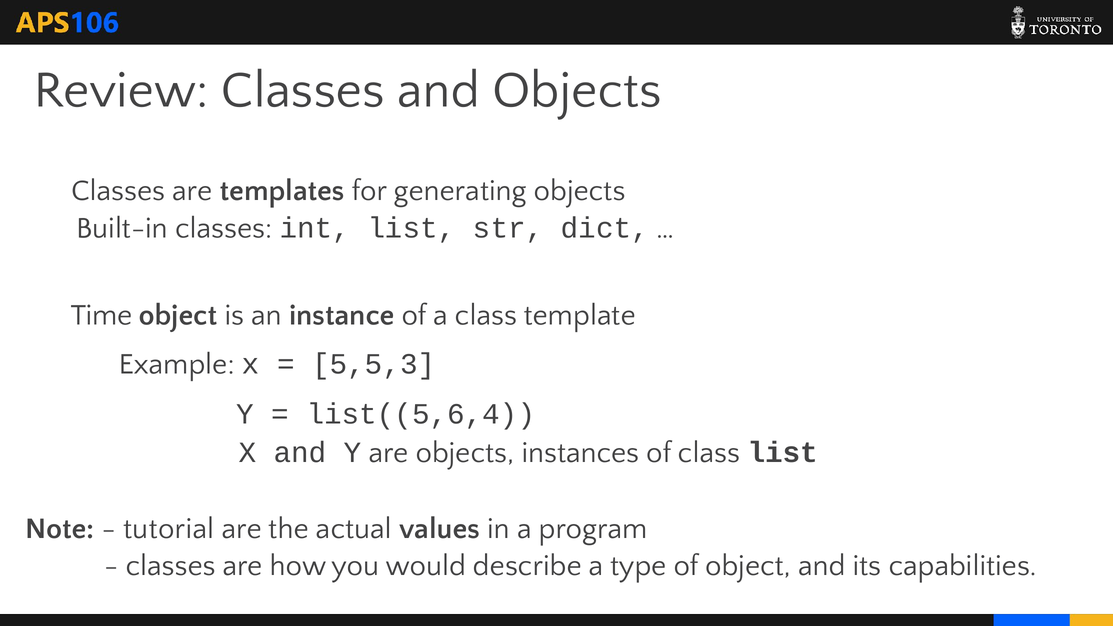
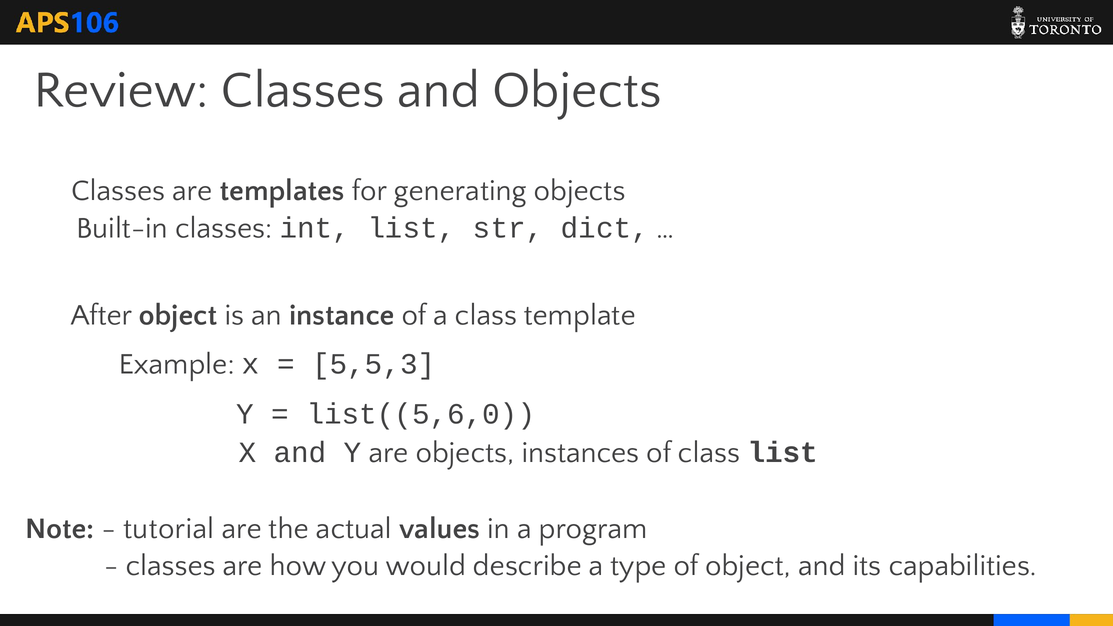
Time: Time -> After
list((5,6,4: list((5,6,4 -> list((5,6,0
